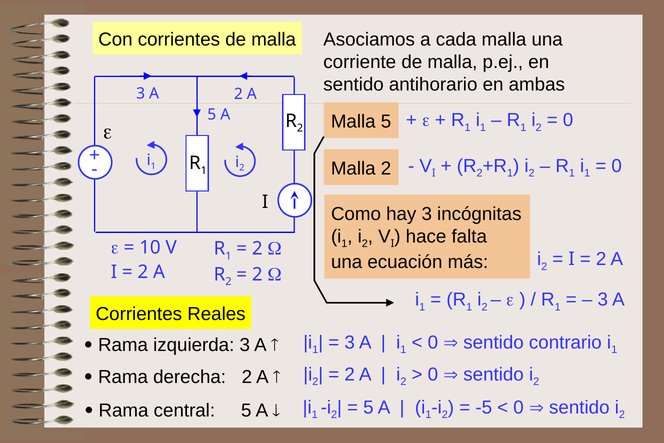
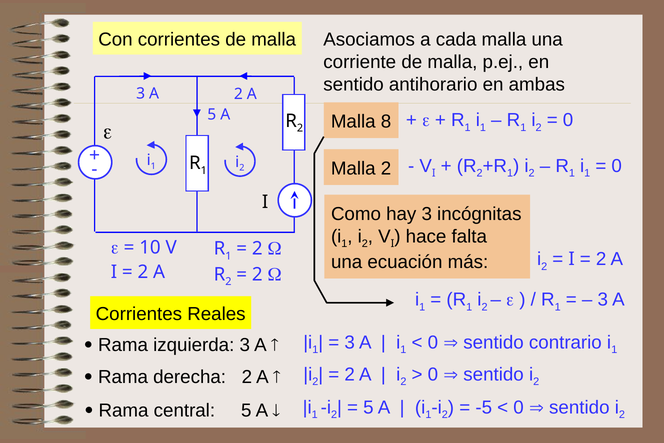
Malla 5: 5 -> 8
